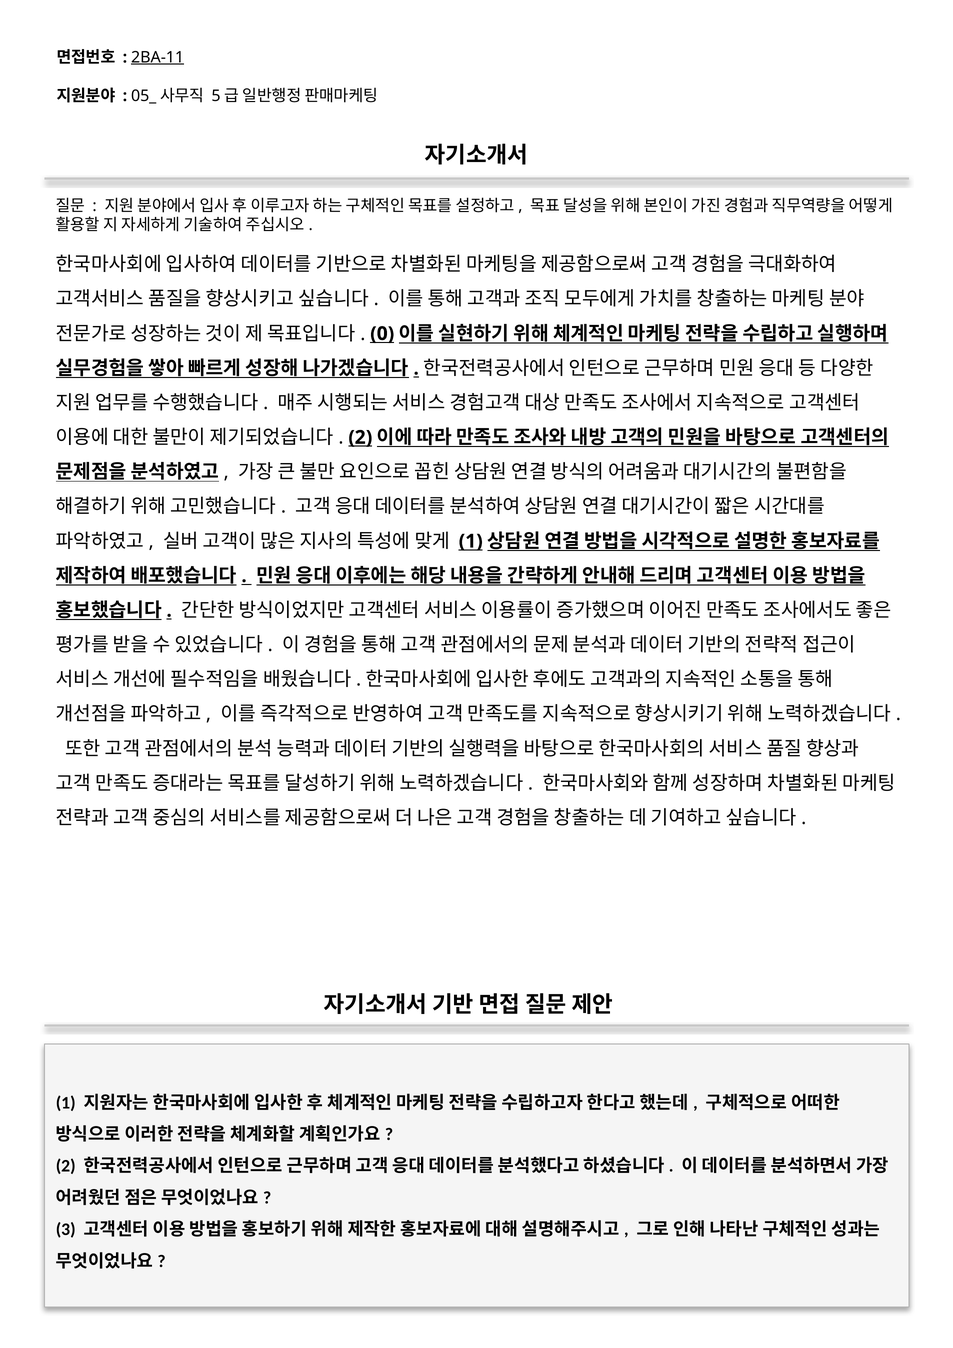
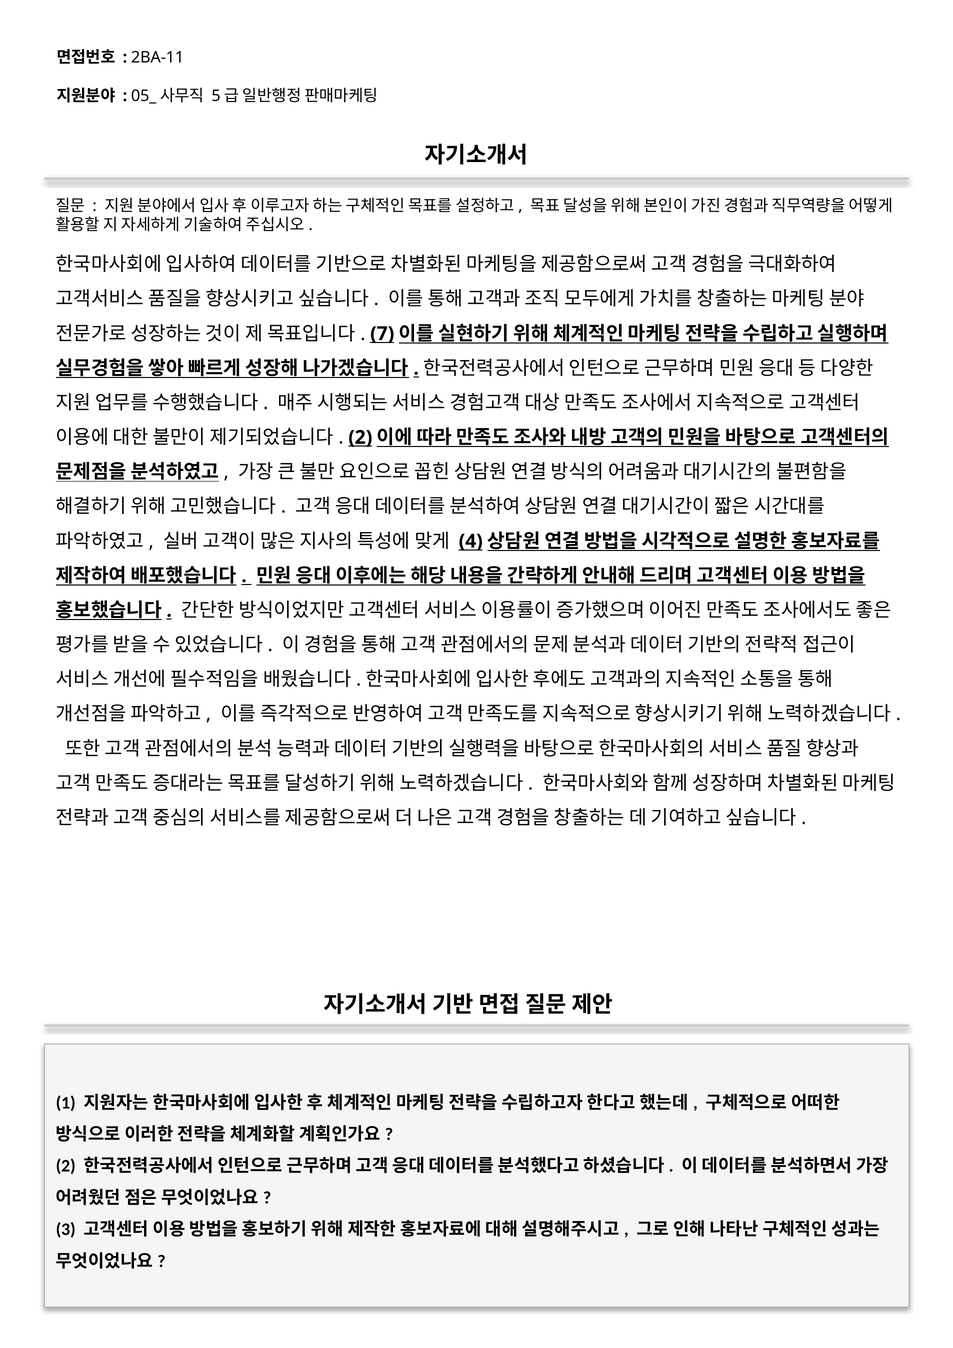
2BA-11 underline: present -> none
0: 0 -> 7
1 at (471, 541): 1 -> 4
